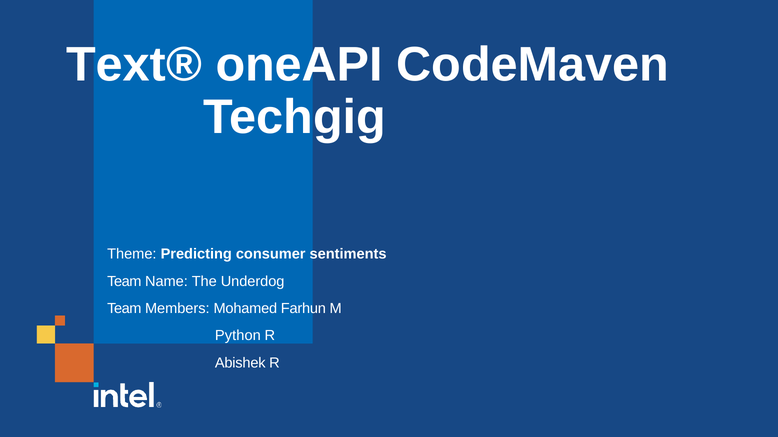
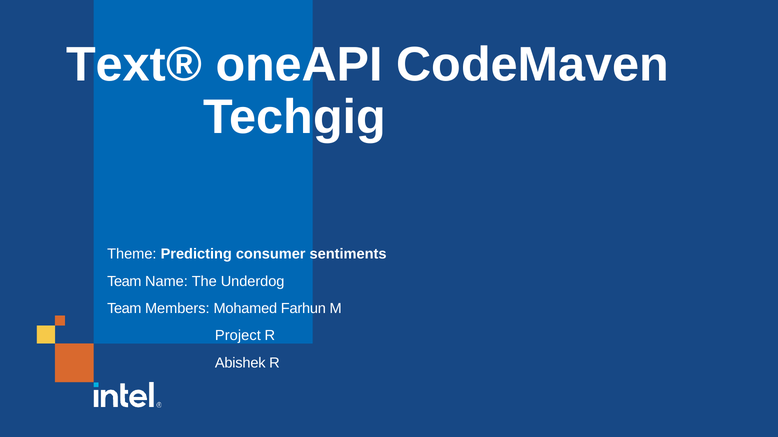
Python: Python -> Project
